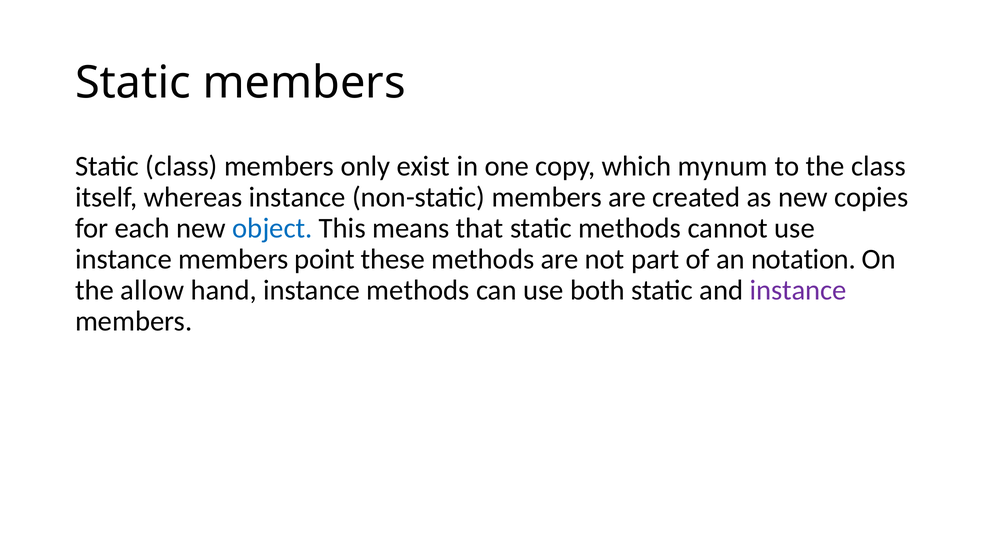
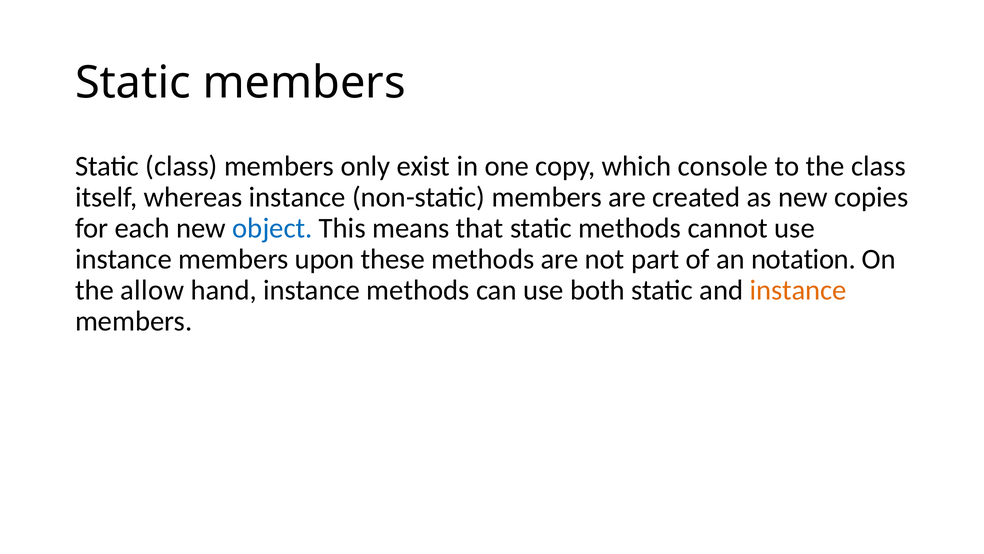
mynum: mynum -> console
point: point -> upon
instance at (798, 290) colour: purple -> orange
